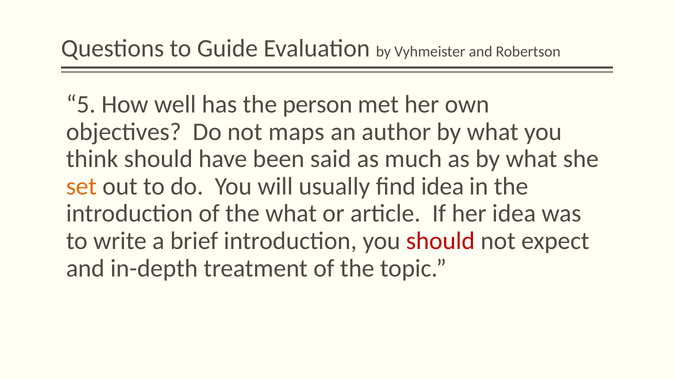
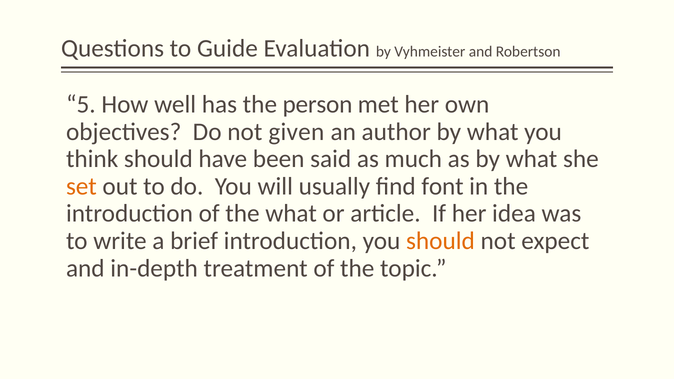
maps: maps -> given
find idea: idea -> font
should at (440, 241) colour: red -> orange
